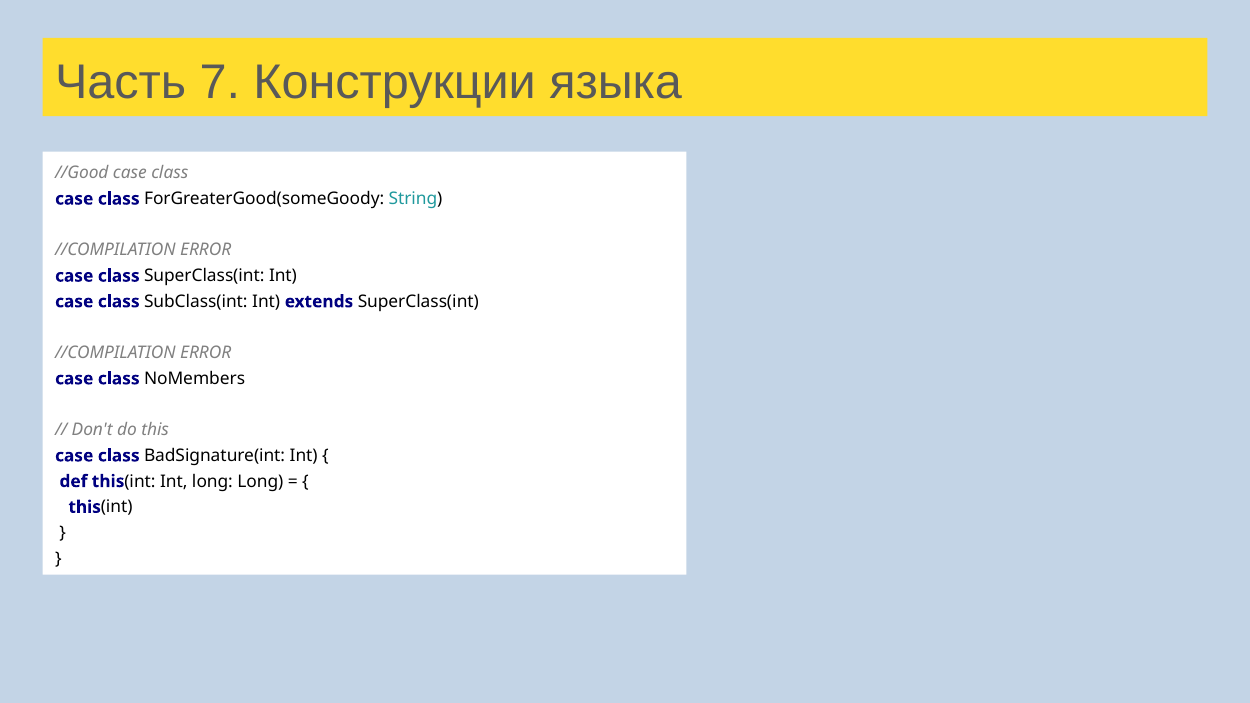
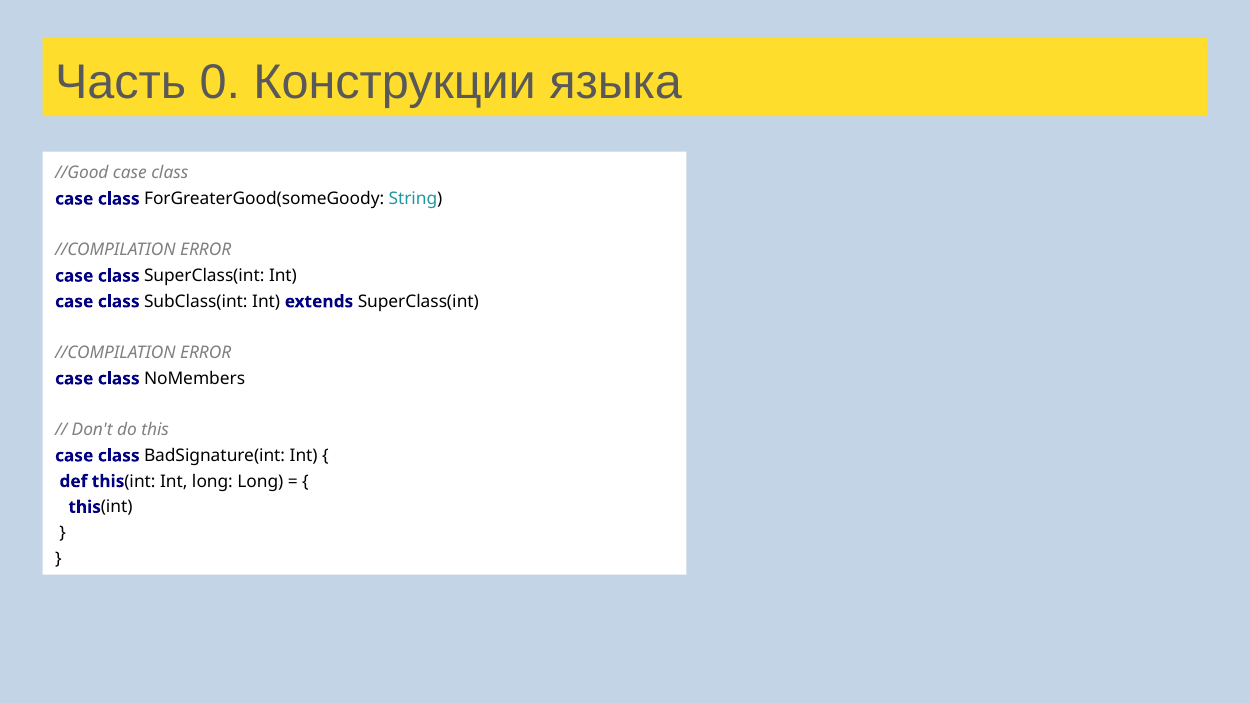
7: 7 -> 0
